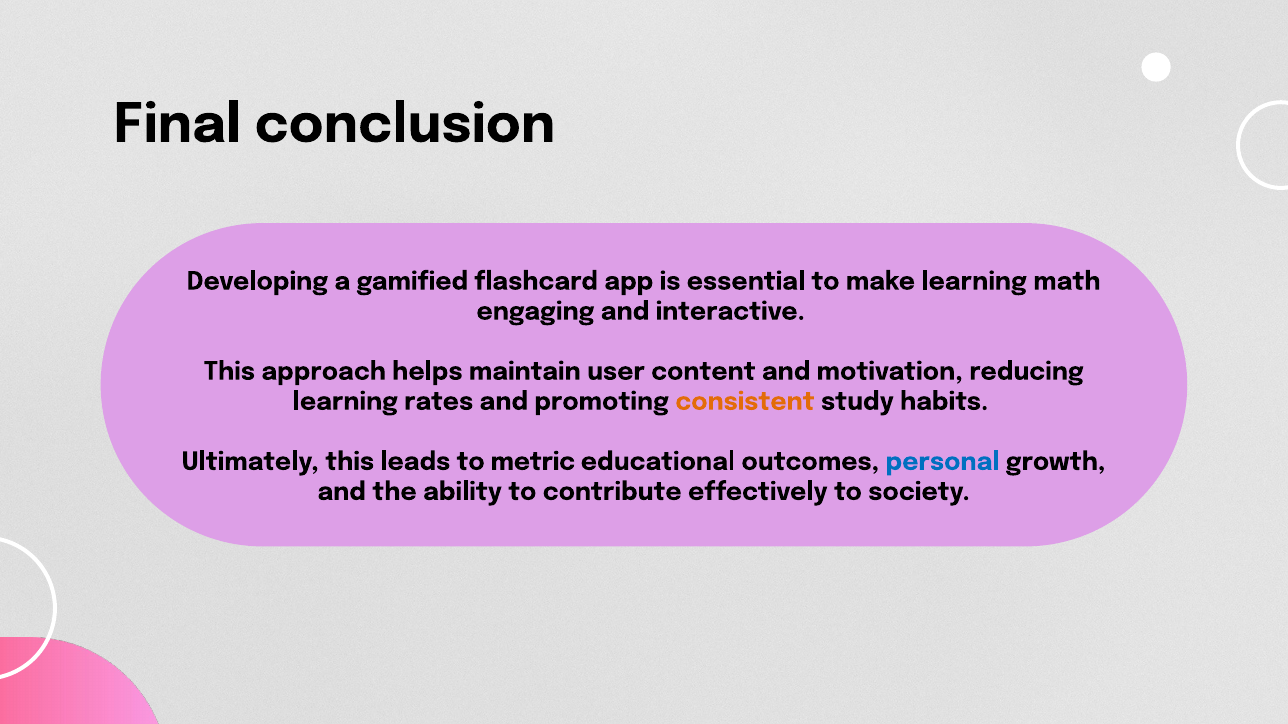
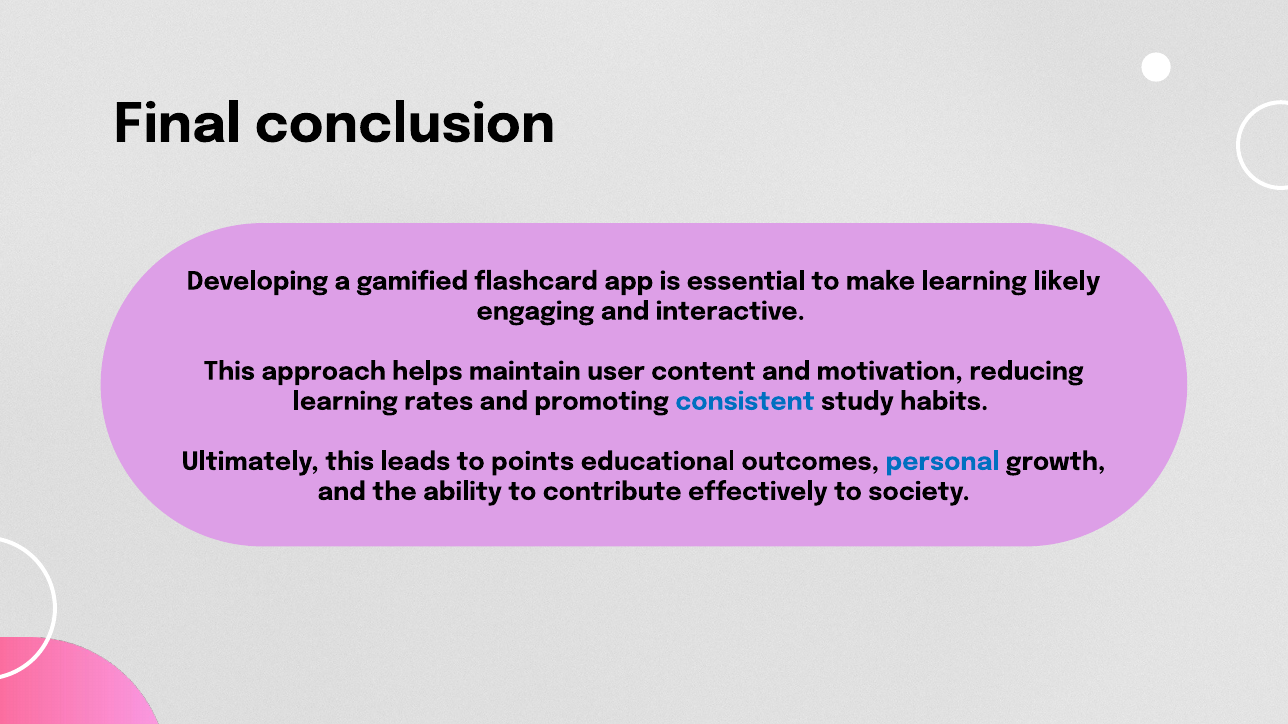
math: math -> likely
consistent colour: orange -> blue
metric: metric -> points
